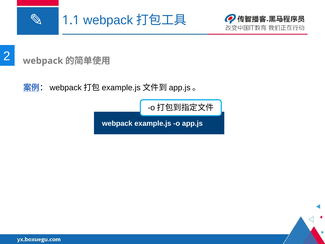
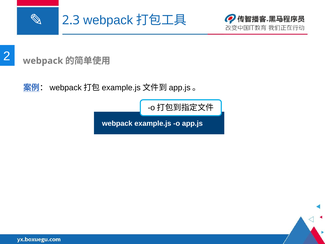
1.1: 1.1 -> 2.3
